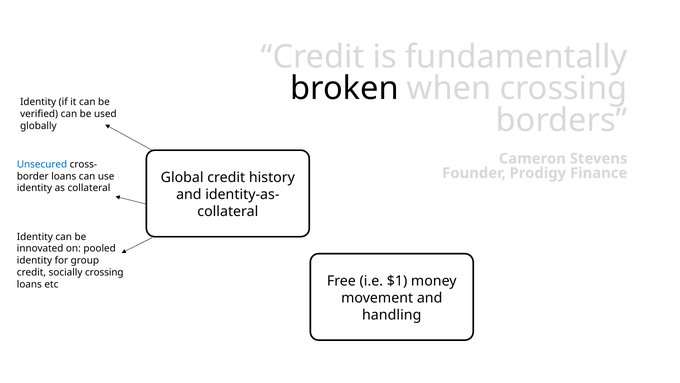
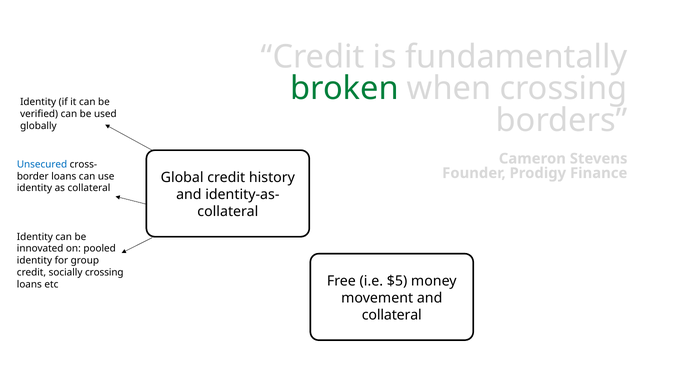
broken colour: black -> green
$1: $1 -> $5
handling at (392, 315): handling -> collateral
